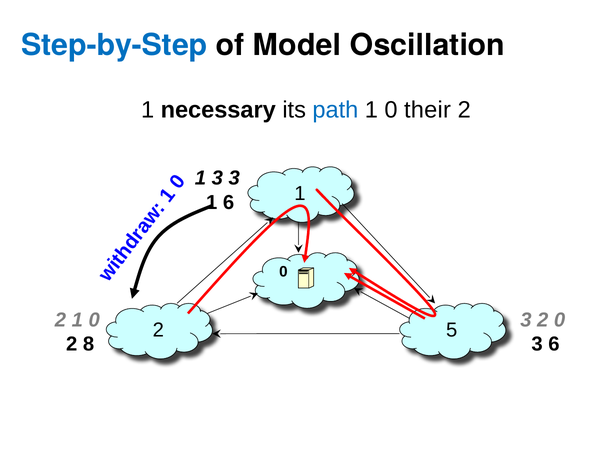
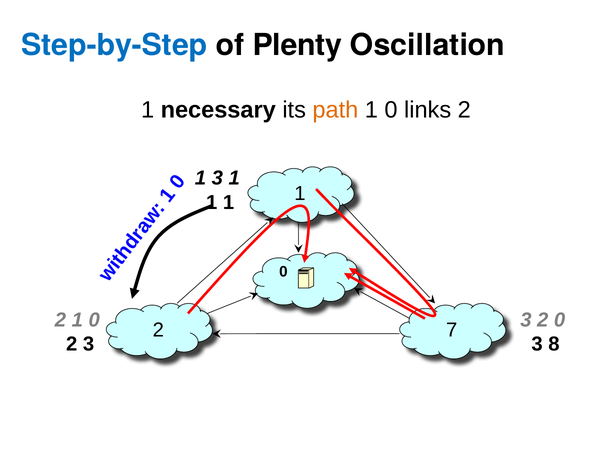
Model: Model -> Plenty
path colour: blue -> orange
their: their -> links
3 3: 3 -> 1
6 at (229, 203): 6 -> 1
5: 5 -> 7
2 8: 8 -> 3
3 6: 6 -> 8
